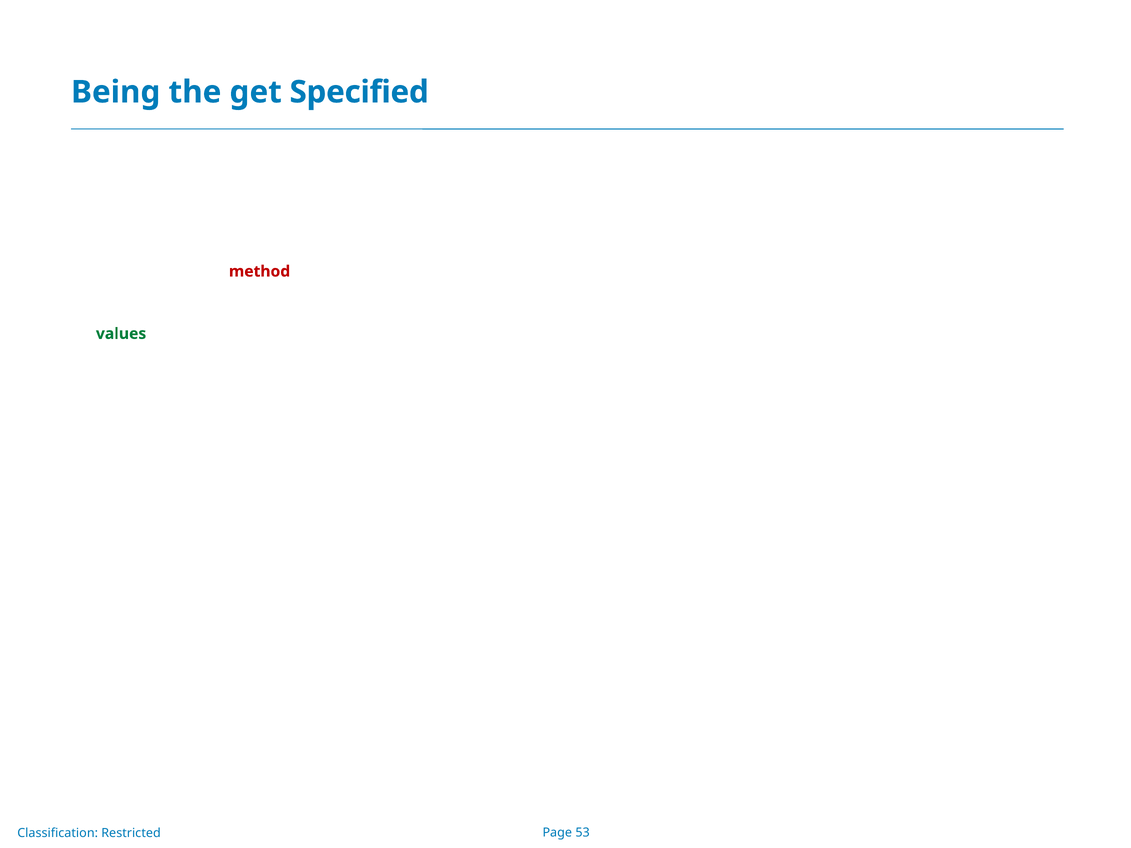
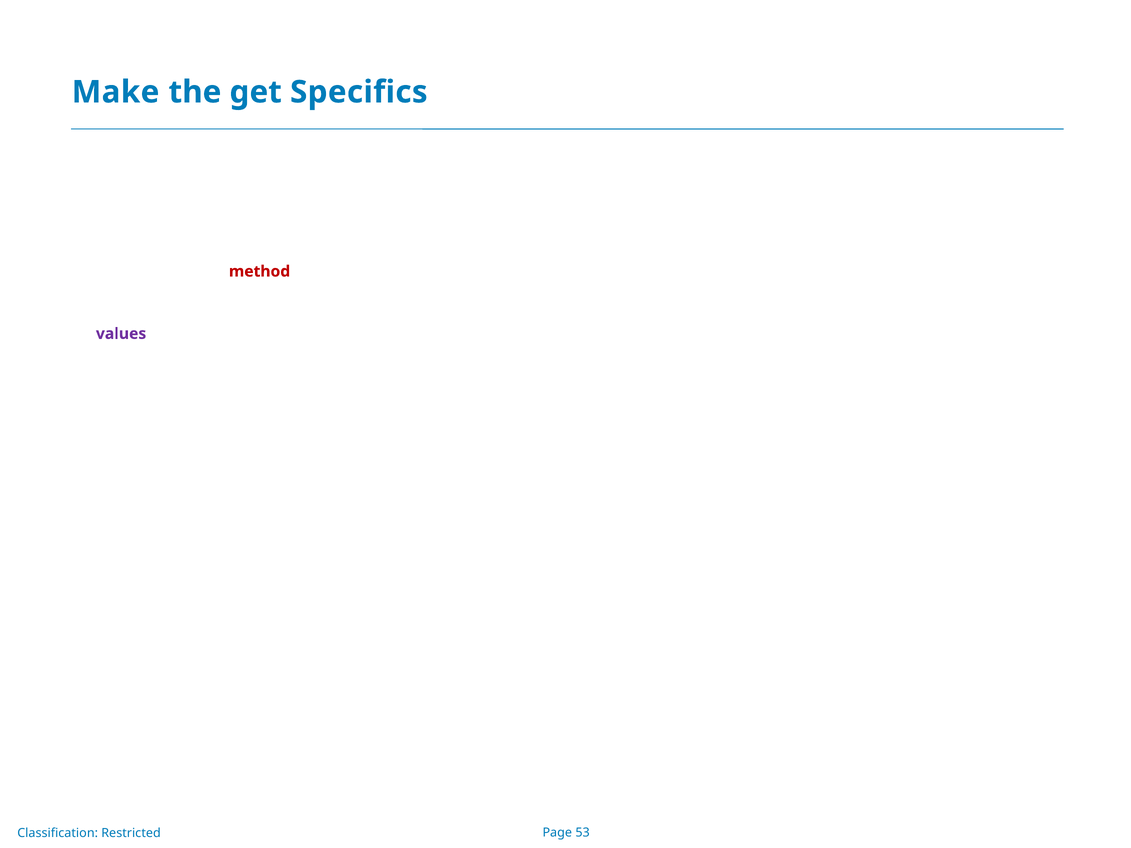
Being: Being -> Make
Specified: Specified -> Specifics
values at (121, 334) colour: green -> purple
